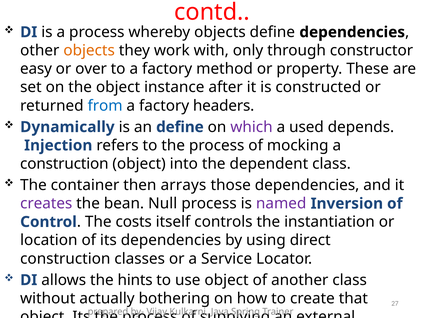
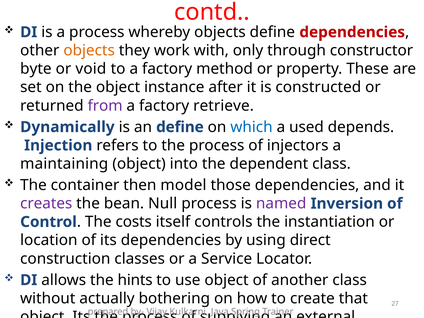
dependencies at (352, 32) colour: black -> red
easy: easy -> byte
over: over -> void
from colour: blue -> purple
headers: headers -> retrieve
which colour: purple -> blue
mocking: mocking -> injectors
construction at (64, 164): construction -> maintaining
arrays: arrays -> model
